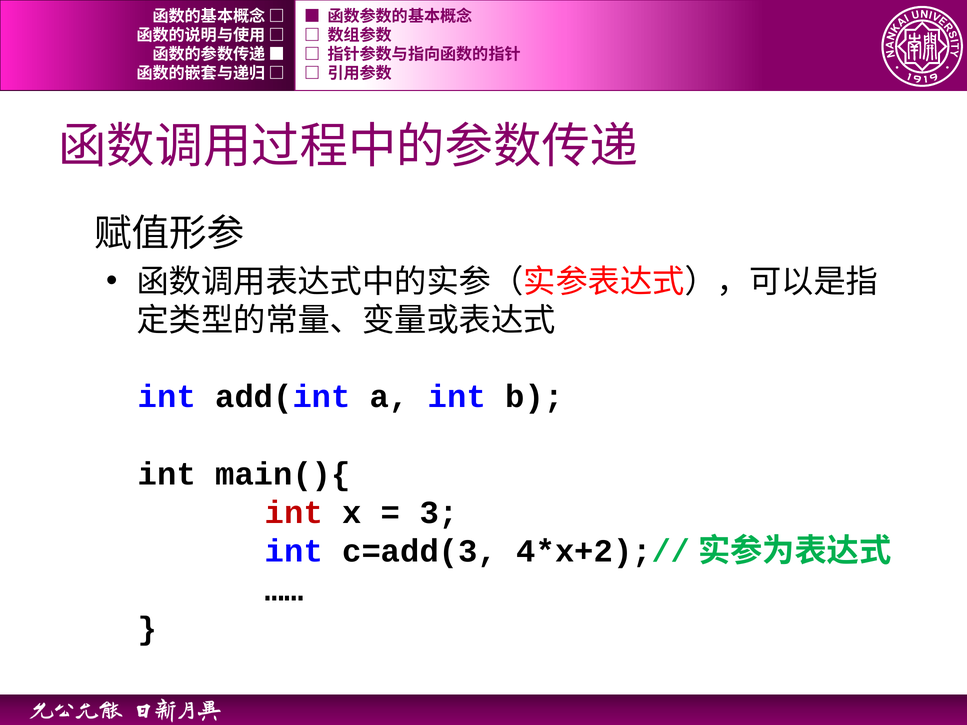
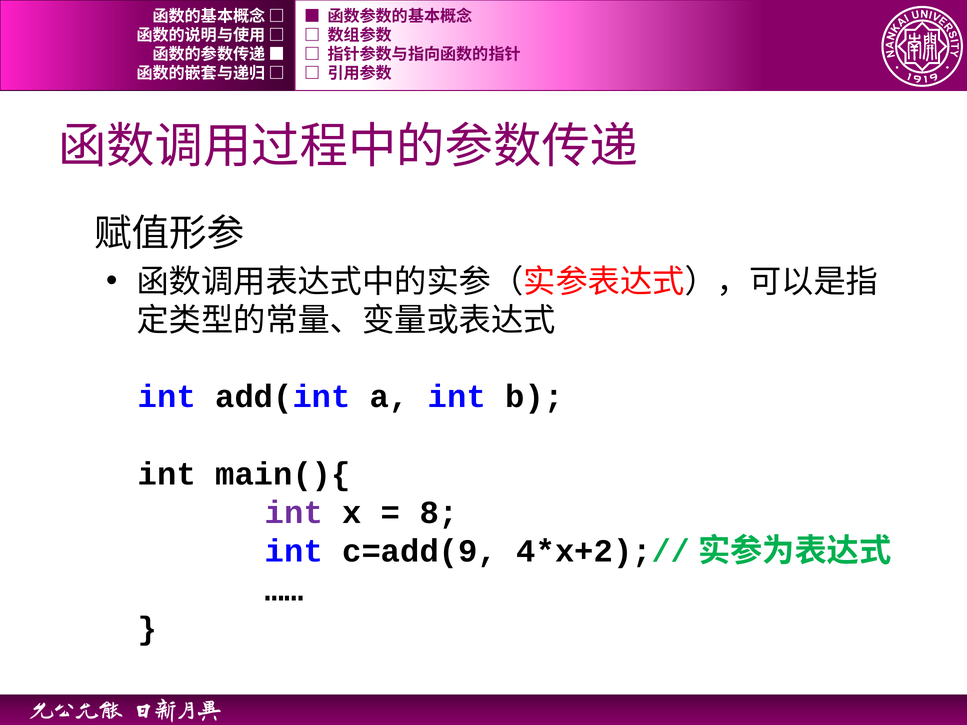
int at (294, 513) colour: red -> purple
3: 3 -> 8
c=add(3: c=add(3 -> c=add(9
